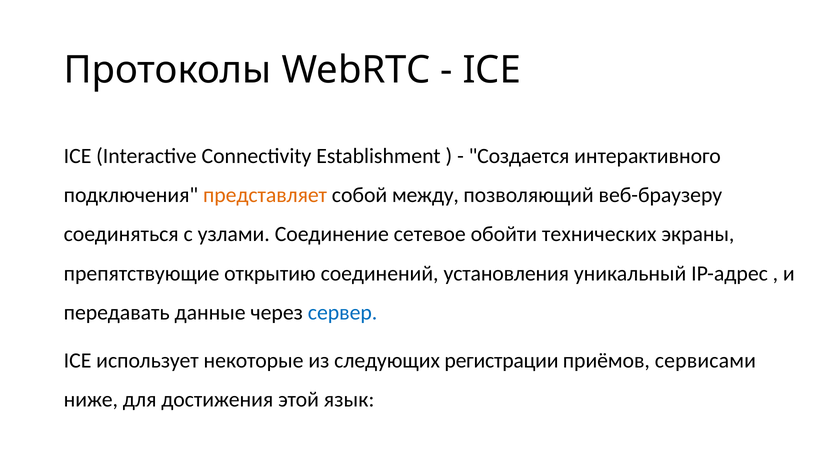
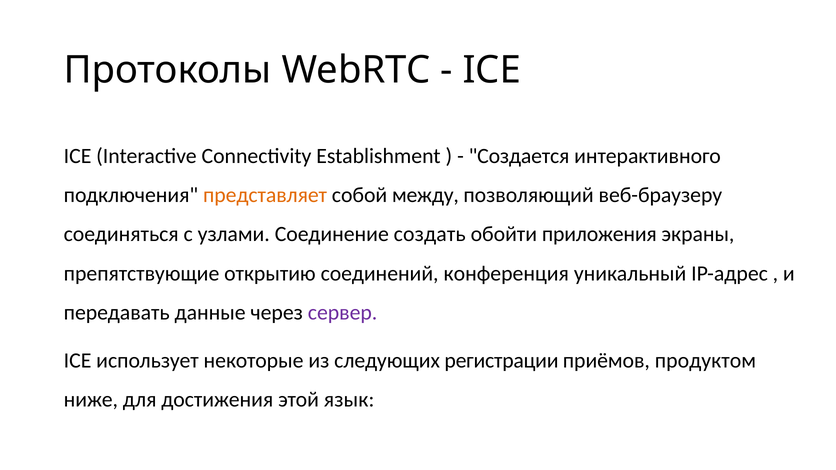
сетевое: сетевое -> создать
технических: технических -> приложения
установления: установления -> конференция
сервер colour: blue -> purple
сервисами: сервисами -> продуктом
